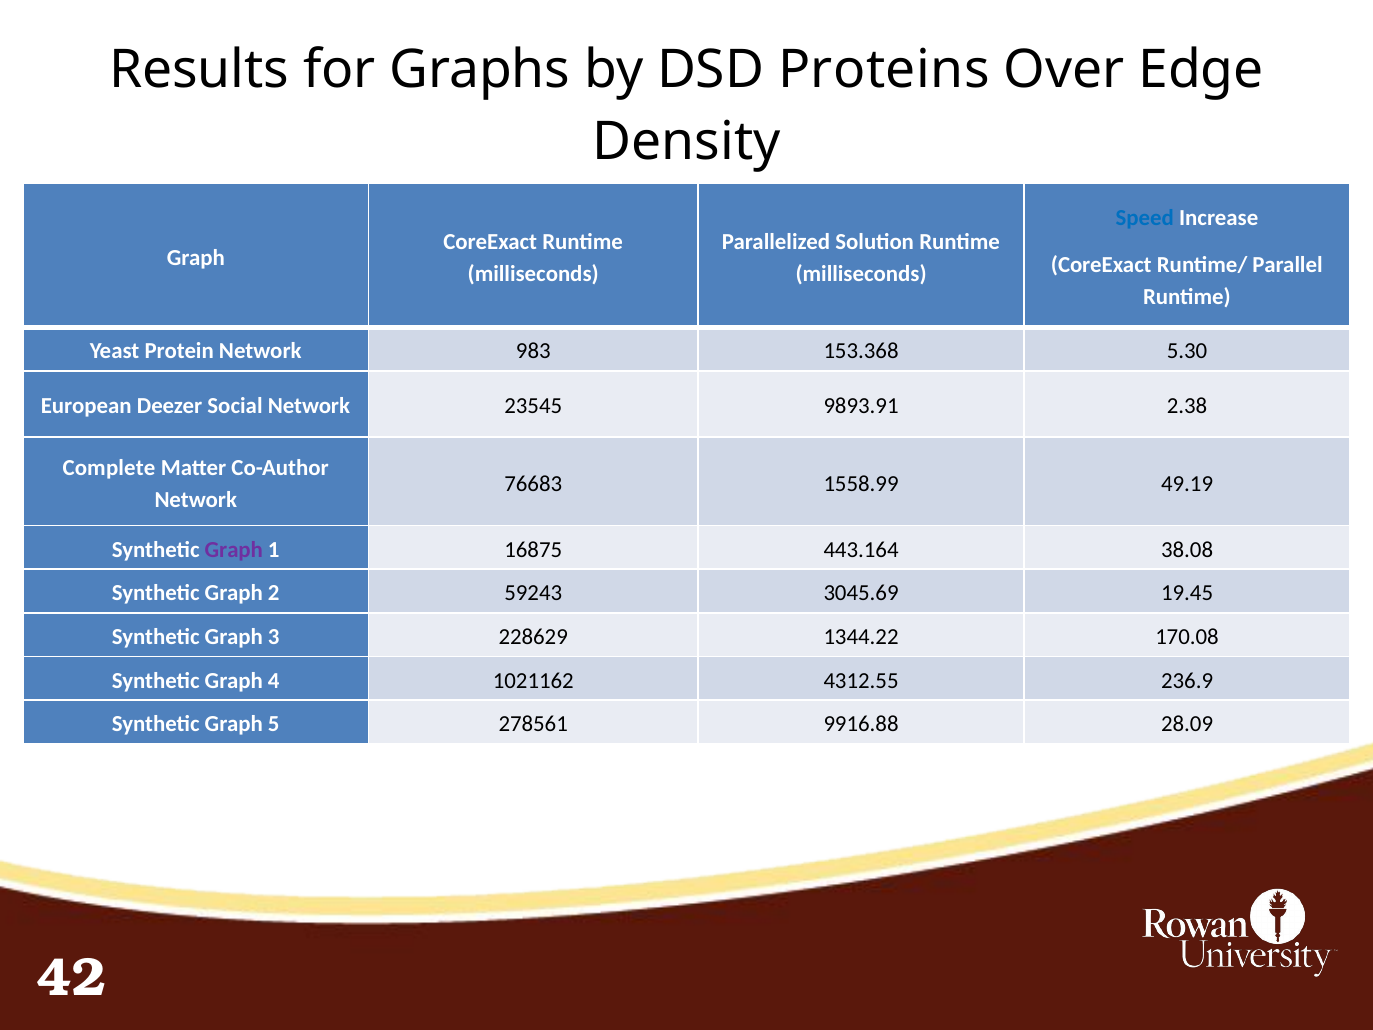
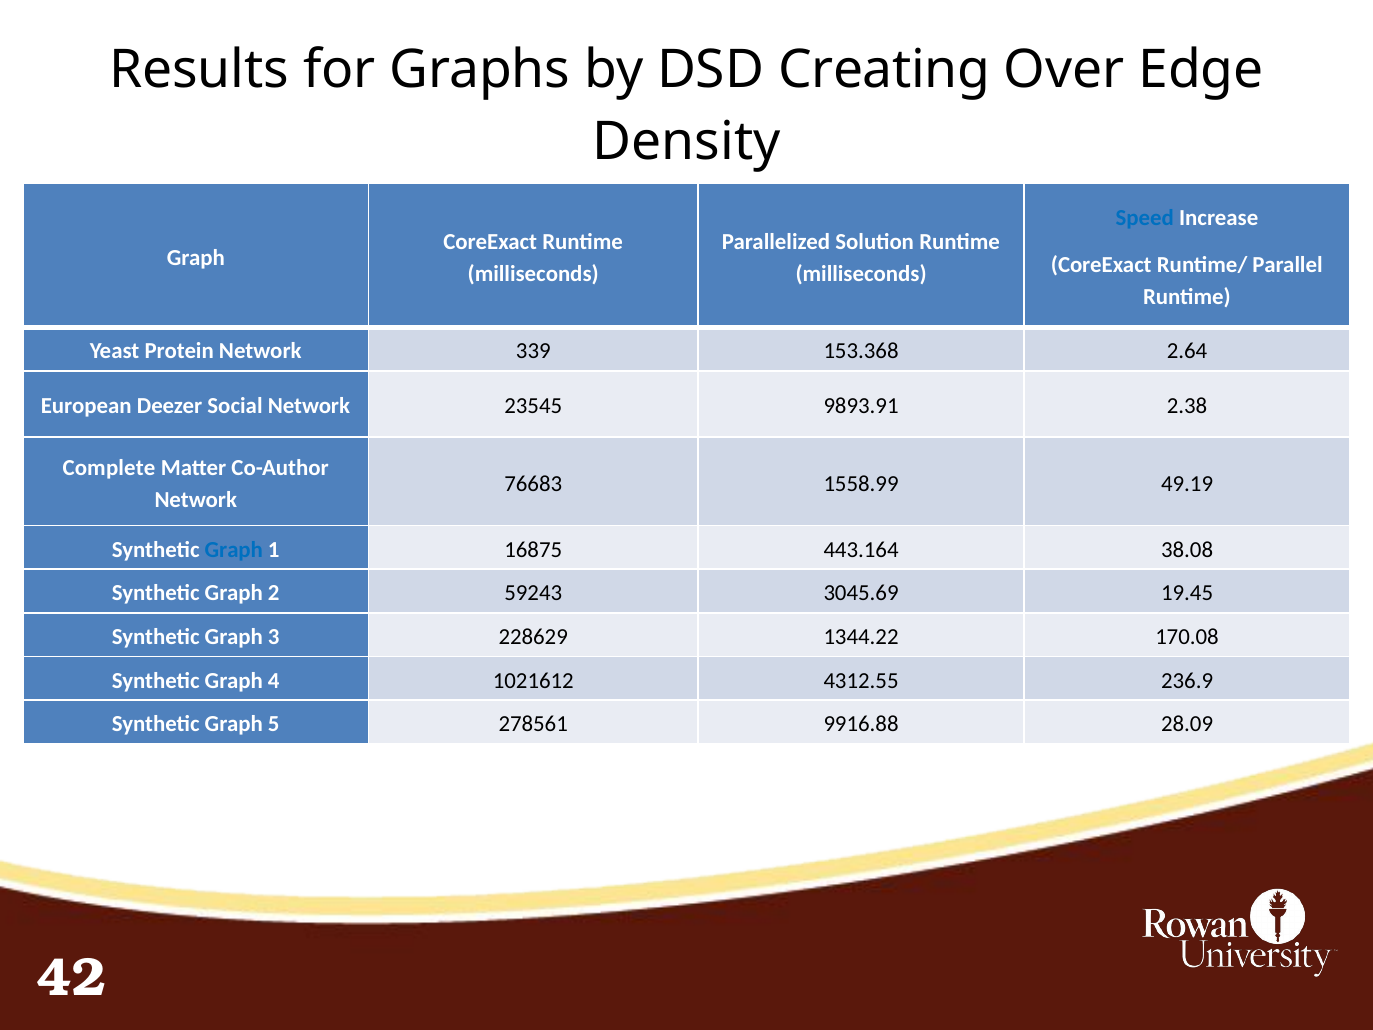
Proteins: Proteins -> Creating
983: 983 -> 339
5.30: 5.30 -> 2.64
Graph at (234, 549) colour: purple -> blue
1021162: 1021162 -> 1021612
